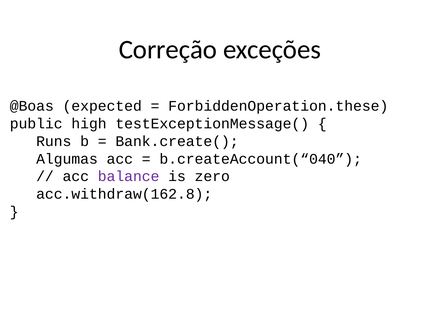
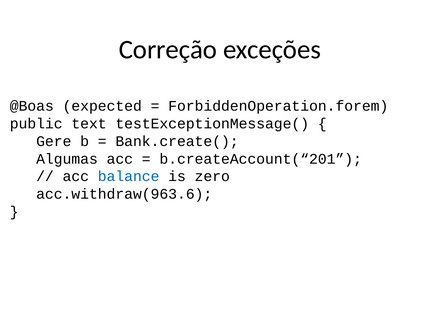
ForbiddenOperation.these: ForbiddenOperation.these -> ForbiddenOperation.forem
high: high -> text
Runs: Runs -> Gere
b.createAccount(“040: b.createAccount(“040 -> b.createAccount(“201
balance colour: purple -> blue
acc.withdraw(162.8: acc.withdraw(162.8 -> acc.withdraw(963.6
